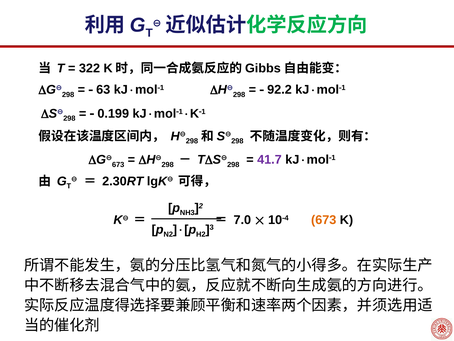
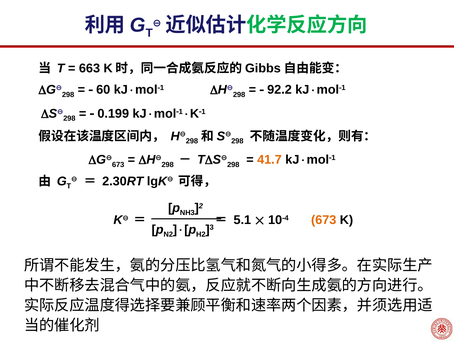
322: 322 -> 663
63: 63 -> 60
41.7 colour: purple -> orange
7.0: 7.0 -> 5.1
